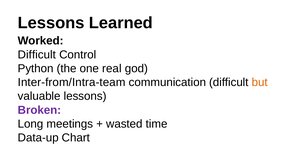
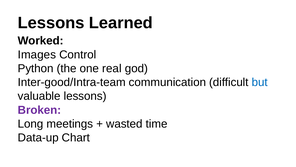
Difficult at (37, 54): Difficult -> Images
Inter-from/Intra-team: Inter-from/Intra-team -> Inter-good/Intra-team
but colour: orange -> blue
